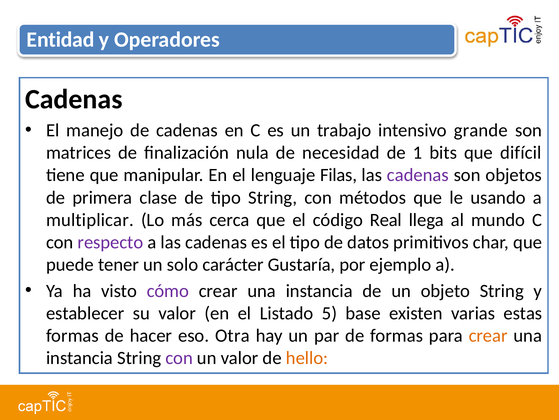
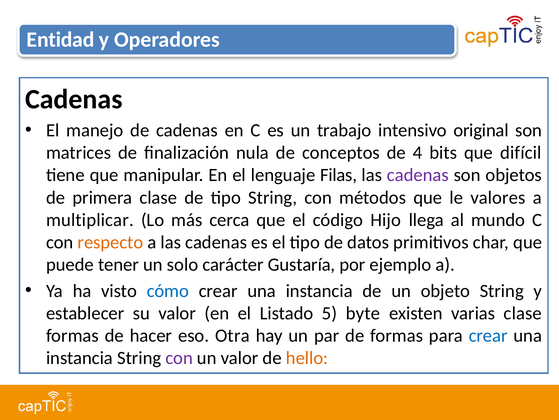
grande: grande -> original
necesidad: necesidad -> conceptos
1: 1 -> 4
usando: usando -> valores
Real: Real -> Hijo
respecto colour: purple -> orange
cómo colour: purple -> blue
base: base -> byte
varias estas: estas -> clase
crear at (488, 335) colour: orange -> blue
